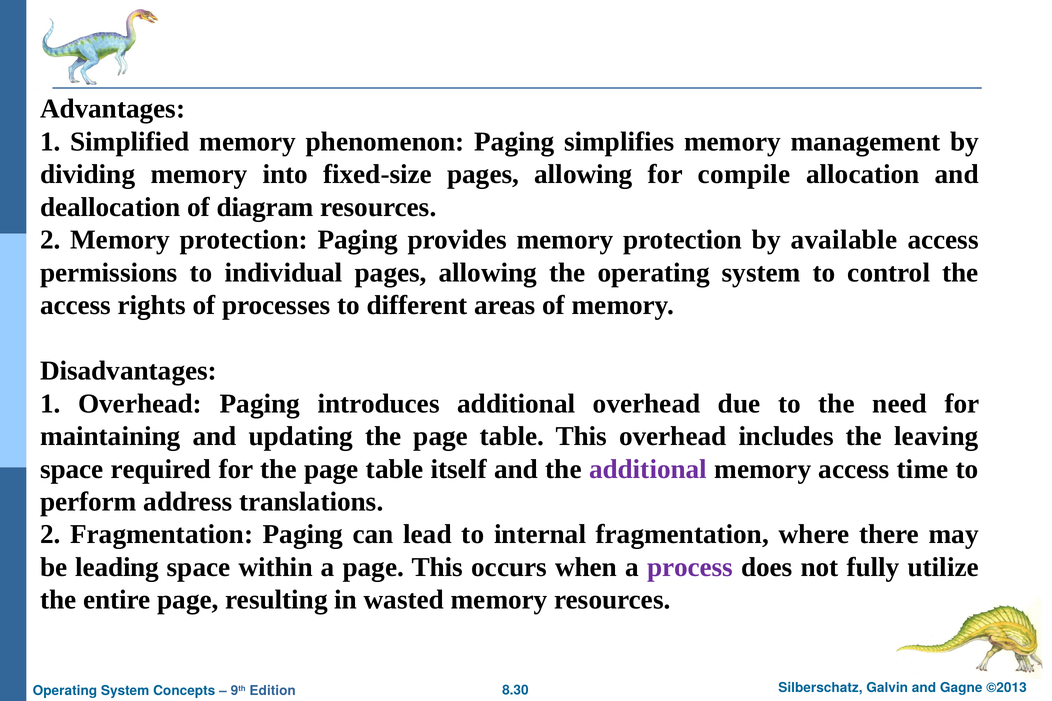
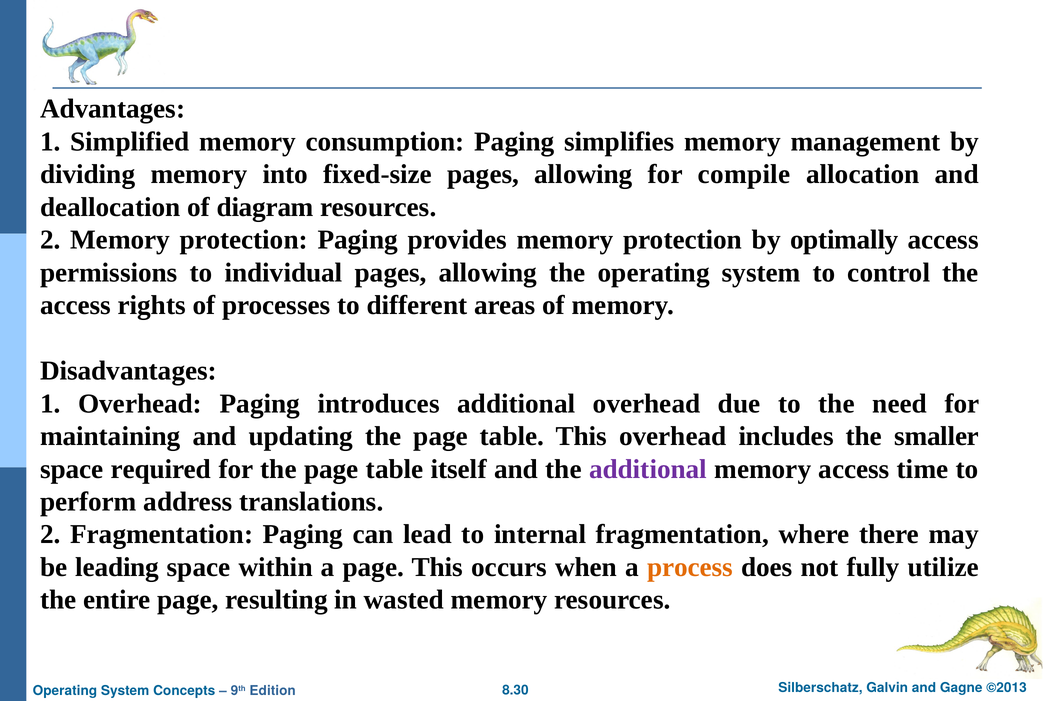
phenomenon: phenomenon -> consumption
available: available -> optimally
leaving: leaving -> smaller
process colour: purple -> orange
